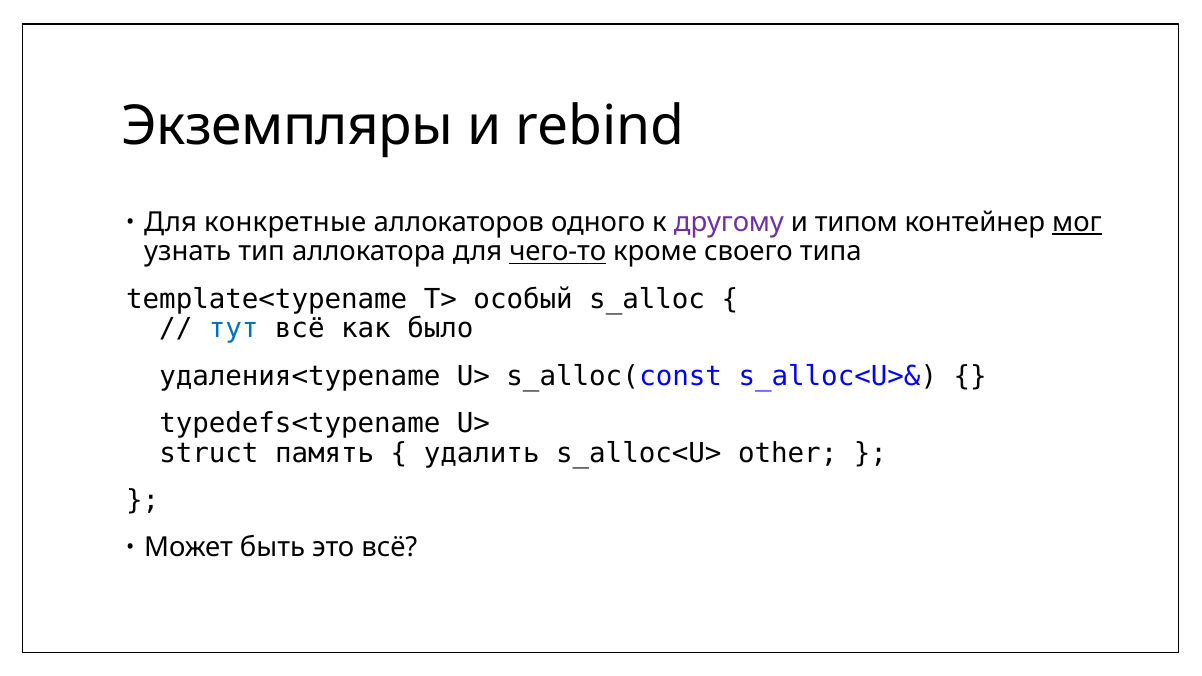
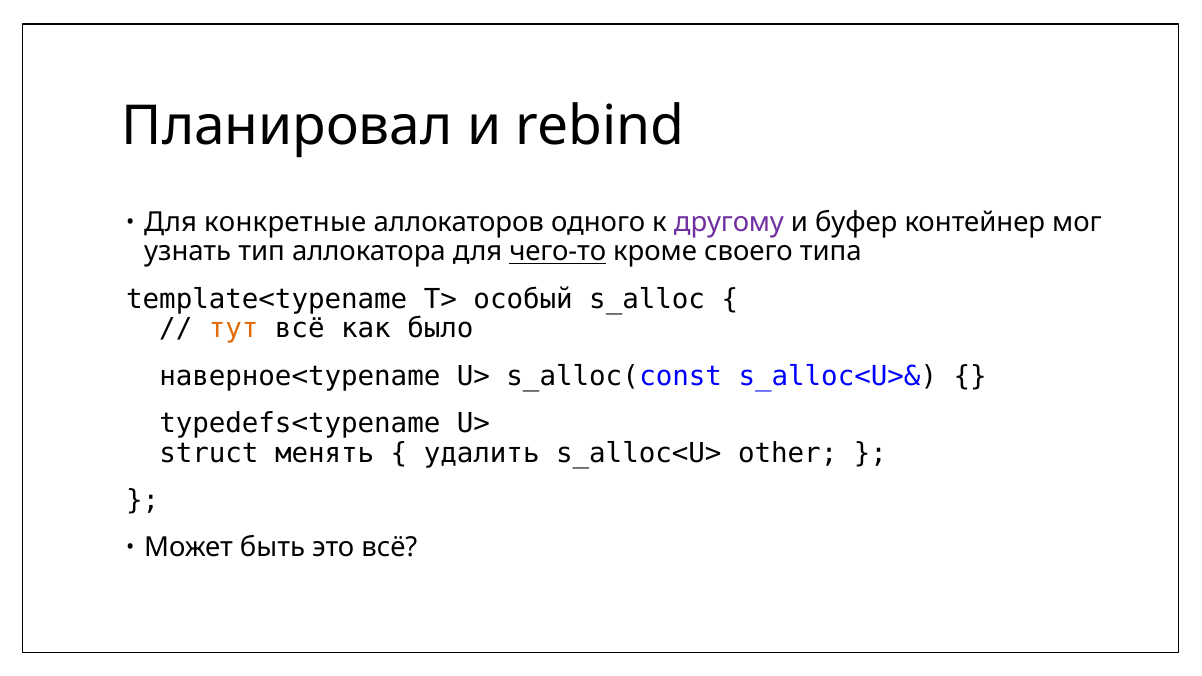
Экземпляры: Экземпляры -> Планировал
типом: типом -> буфер
мог underline: present -> none
тут colour: blue -> orange
удаления<typename: удаления<typename -> наверное<typename
память: память -> менять
